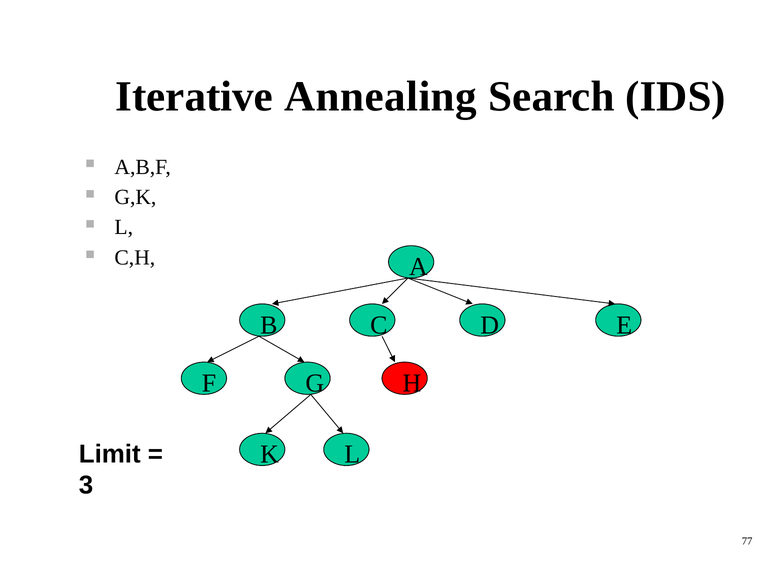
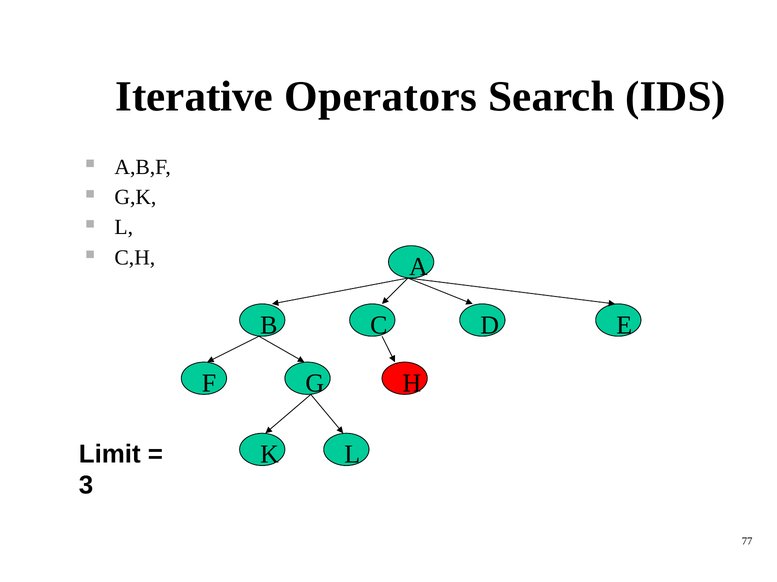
Annealing: Annealing -> Operators
